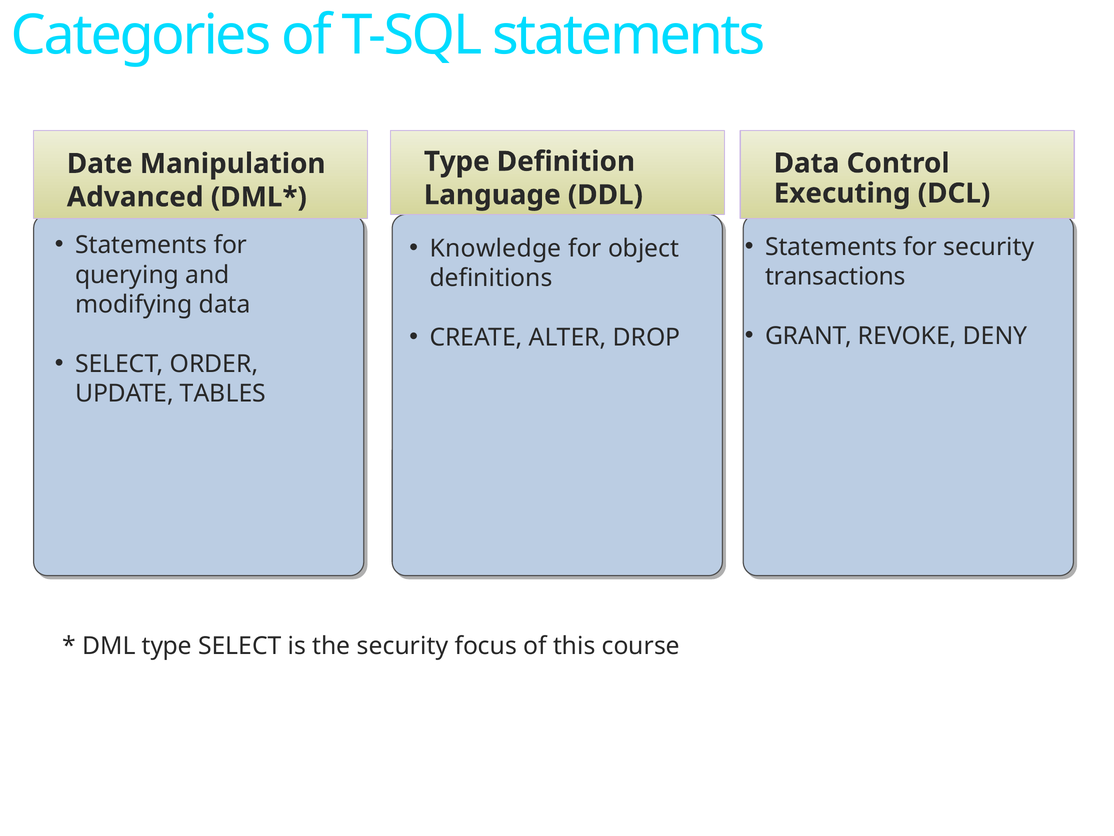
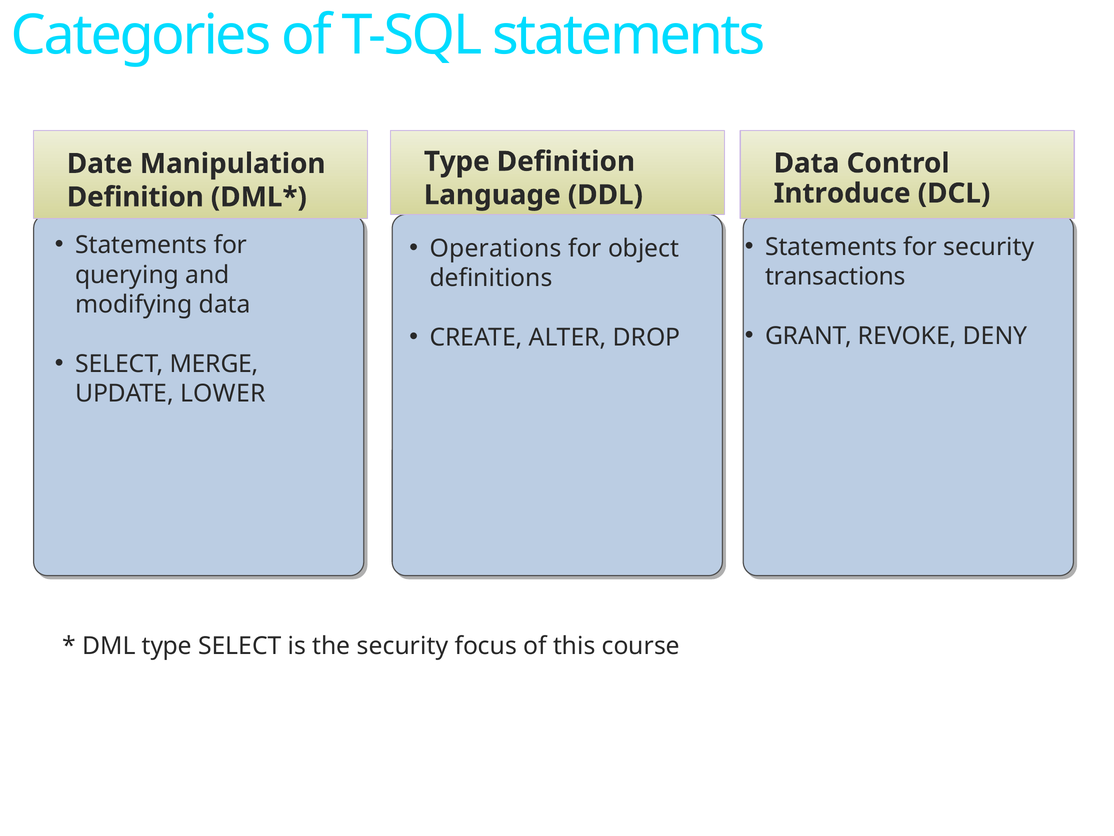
Executing: Executing -> Introduce
Advanced at (135, 197): Advanced -> Definition
Knowledge: Knowledge -> Operations
ORDER: ORDER -> MERGE
TABLES: TABLES -> LOWER
